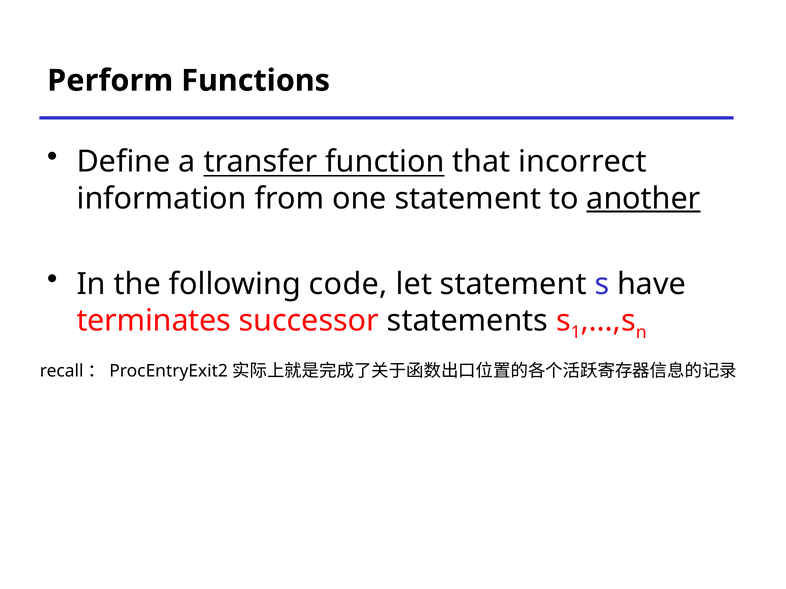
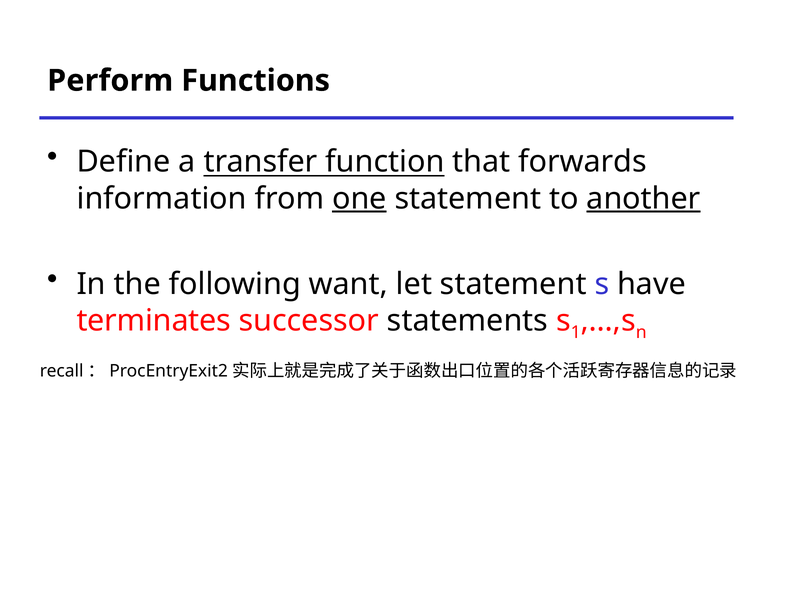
incorrect: incorrect -> forwards
one underline: none -> present
code: code -> want
